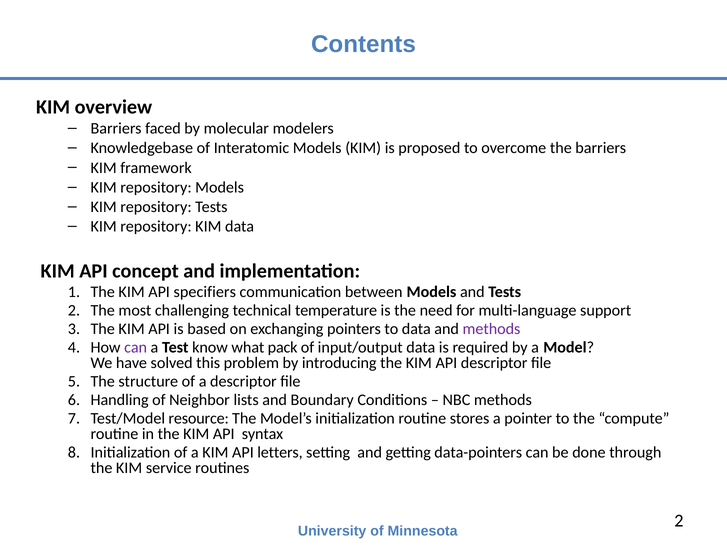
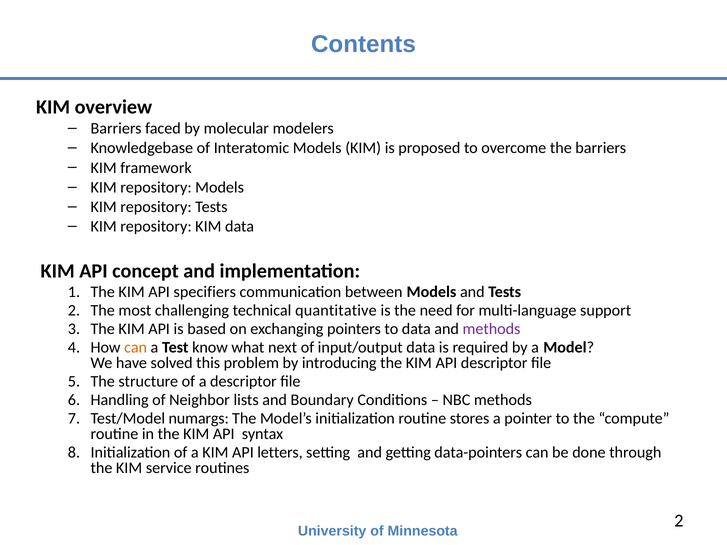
temperature: temperature -> quantitative
can at (136, 347) colour: purple -> orange
pack: pack -> next
resource: resource -> numargs
